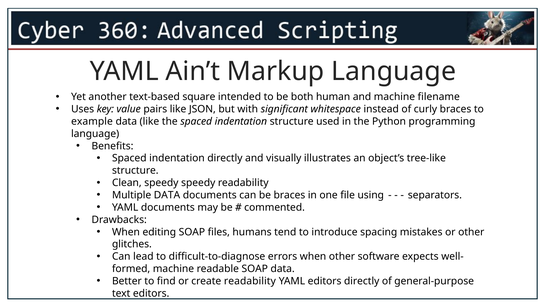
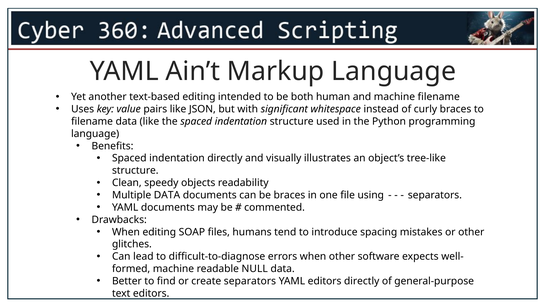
text-based square: square -> editing
example at (92, 121): example -> filename
speedy speedy: speedy -> objects
readable SOAP: SOAP -> NULL
create readability: readability -> separators
